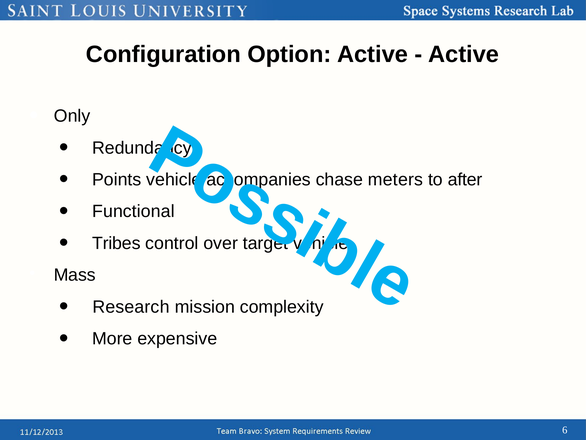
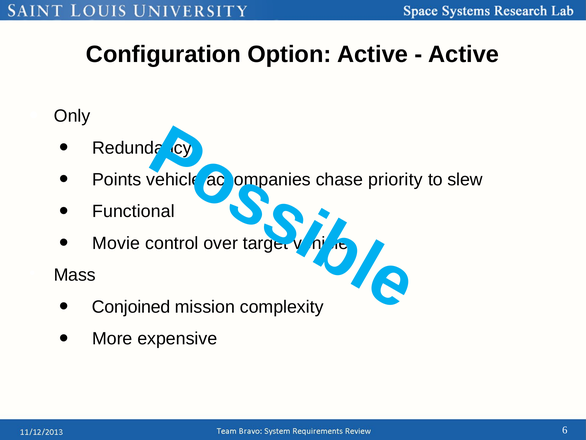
meters: meters -> priority
after: after -> slew
Tribes: Tribes -> Movie
Research: Research -> Conjoined
